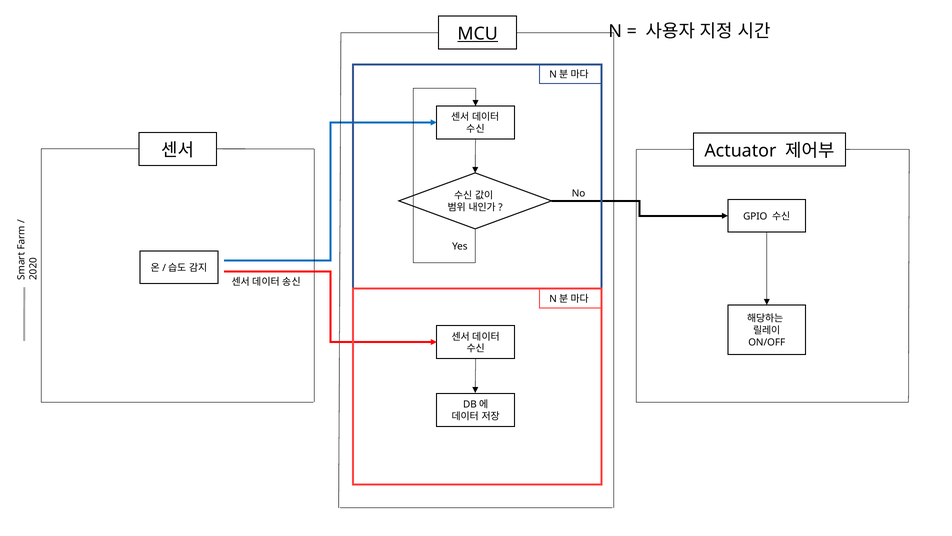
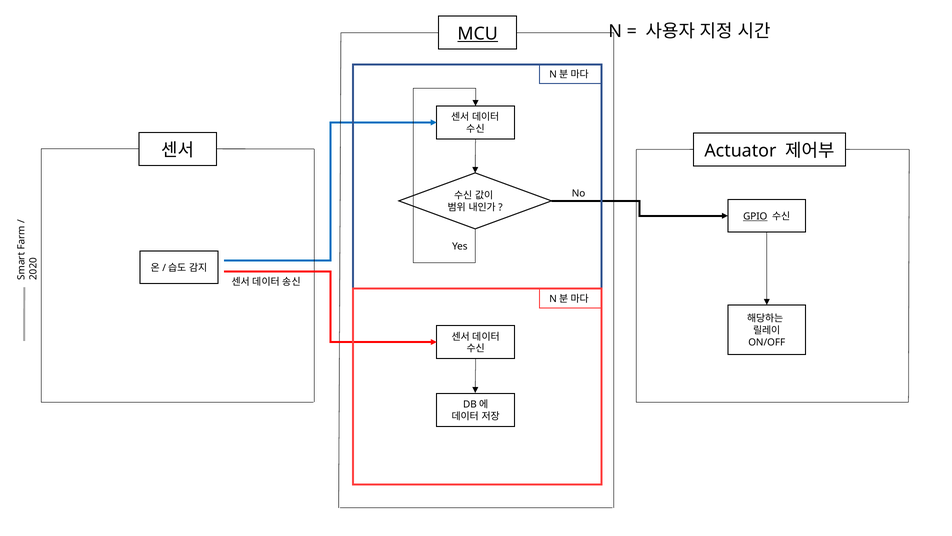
GPIO underline: none -> present
